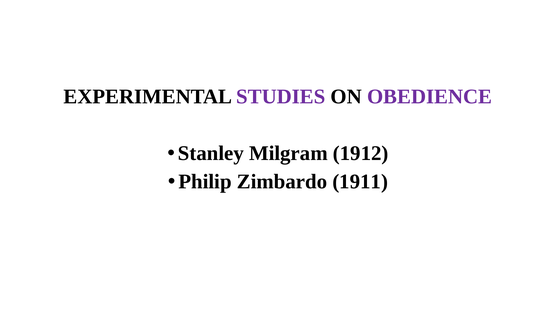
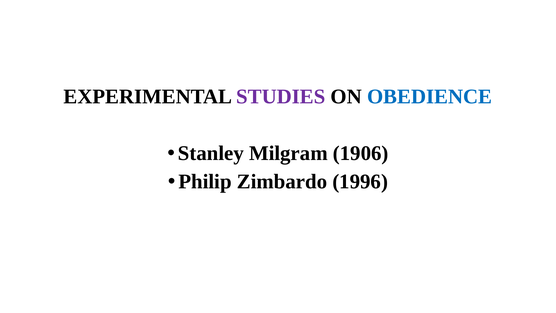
OBEDIENCE colour: purple -> blue
1912: 1912 -> 1906
1911: 1911 -> 1996
